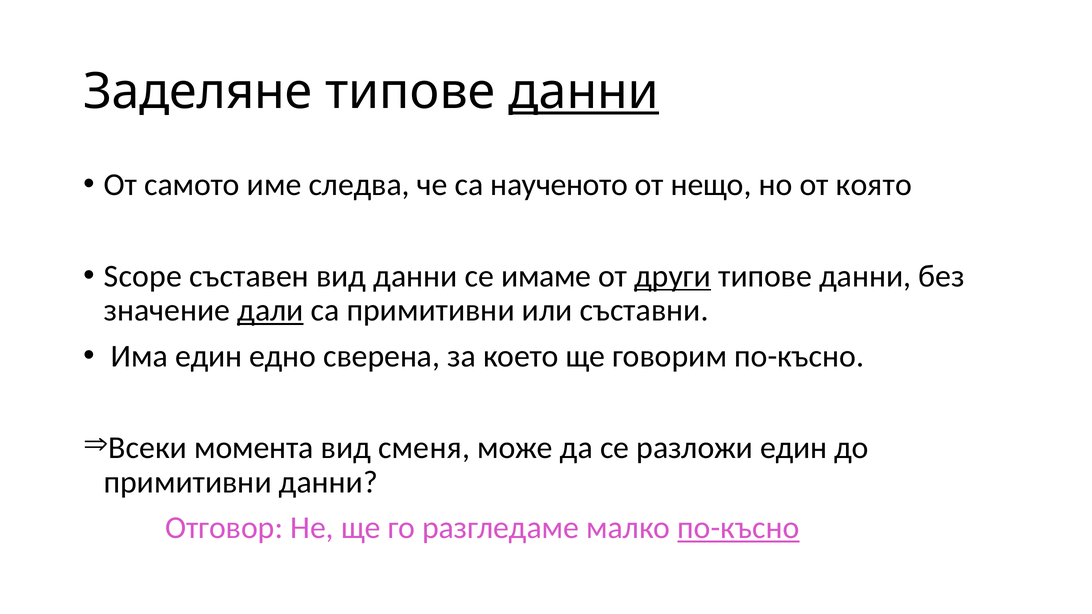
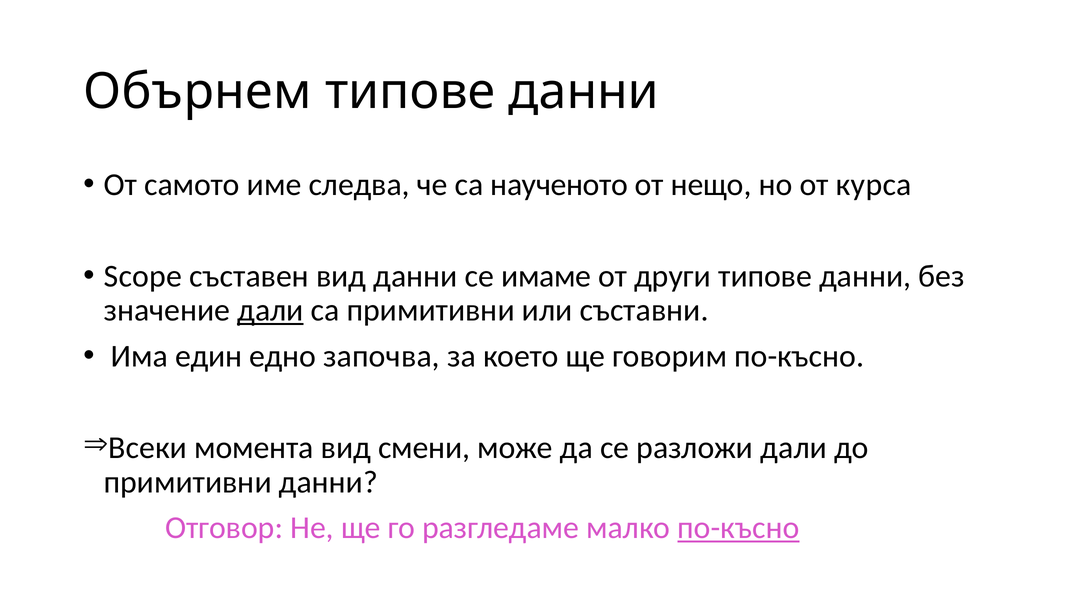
Заделяне: Заделяне -> Обърнем
данни at (584, 92) underline: present -> none
която: която -> курса
други underline: present -> none
сверена: сверена -> започва
сменя: сменя -> смени
разложи един: един -> дали
